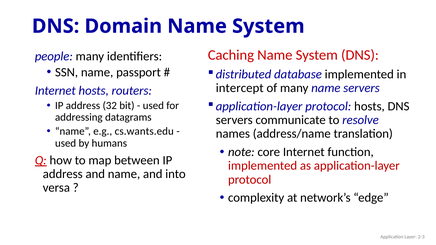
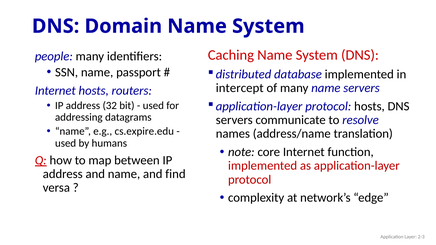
cs.wants.edu: cs.wants.edu -> cs.expire.edu
into: into -> find
